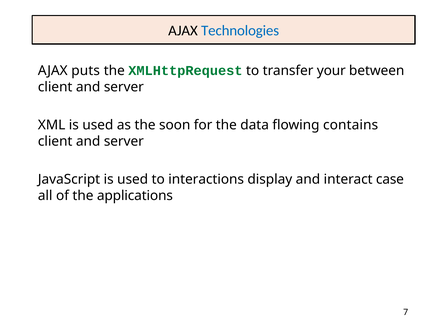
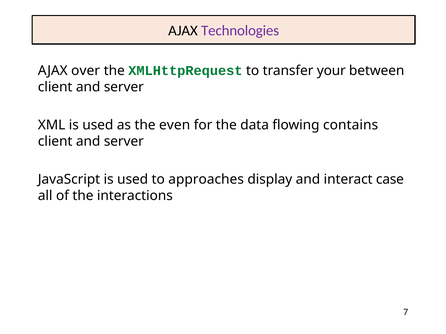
Technologies colour: blue -> purple
puts: puts -> over
soon: soon -> even
interactions: interactions -> approaches
applications: applications -> interactions
